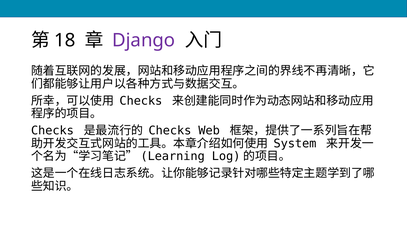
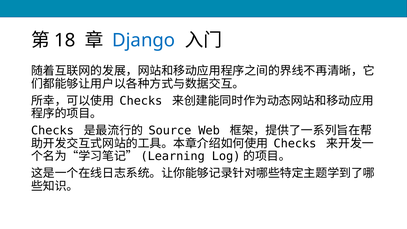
Django colour: purple -> blue
Checks at (170, 131): Checks -> Source
System at (295, 143): System -> Checks
